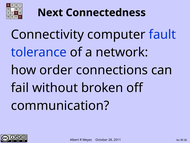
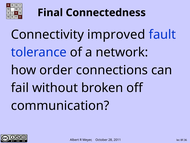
Next: Next -> Final
computer: computer -> improved
